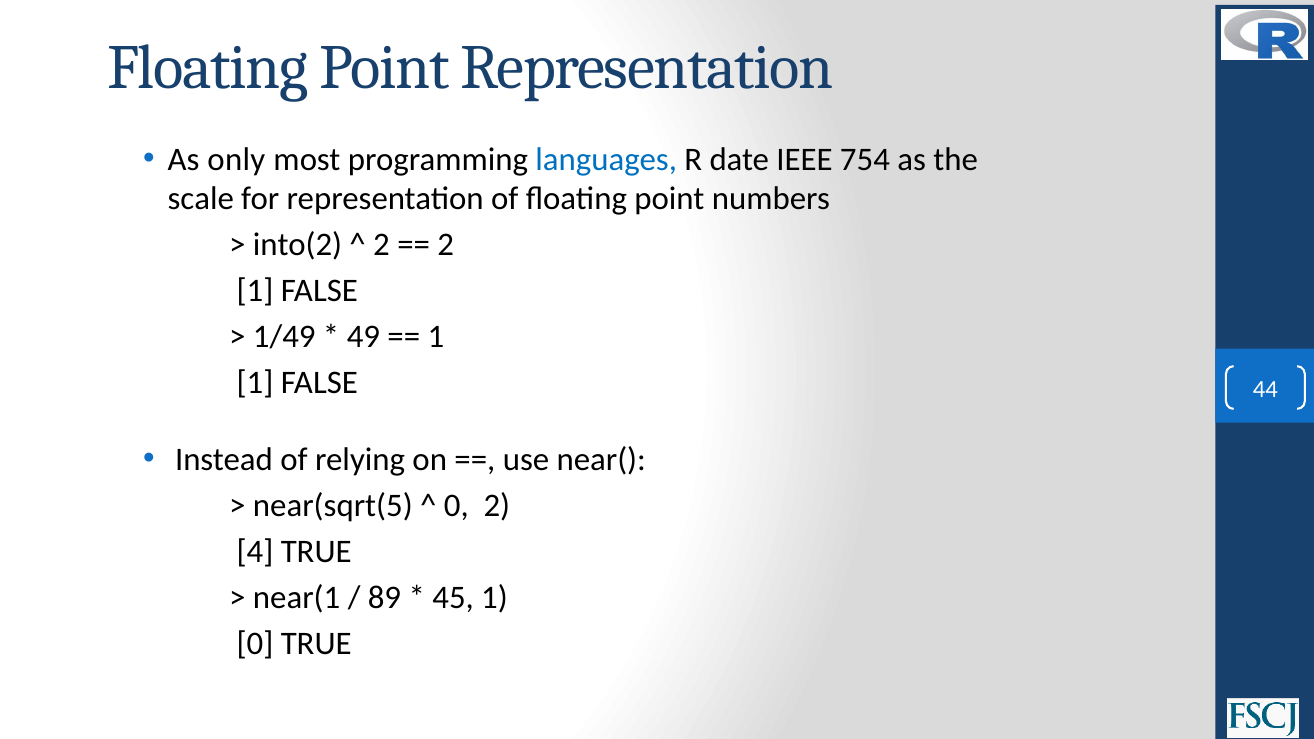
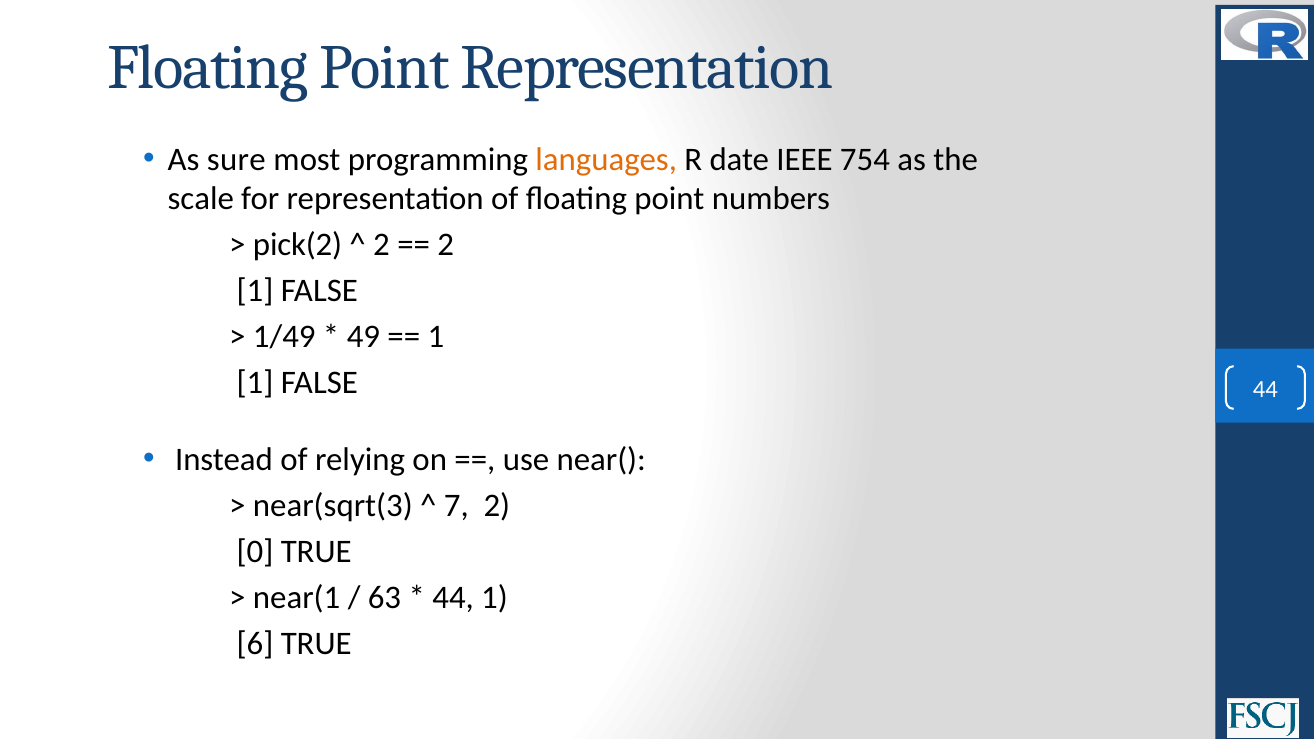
only: only -> sure
languages colour: blue -> orange
into(2: into(2 -> pick(2
near(sqrt(5: near(sqrt(5 -> near(sqrt(3
0 at (456, 505): 0 -> 7
4: 4 -> 0
89: 89 -> 63
45 at (453, 597): 45 -> 44
0 at (255, 643): 0 -> 6
